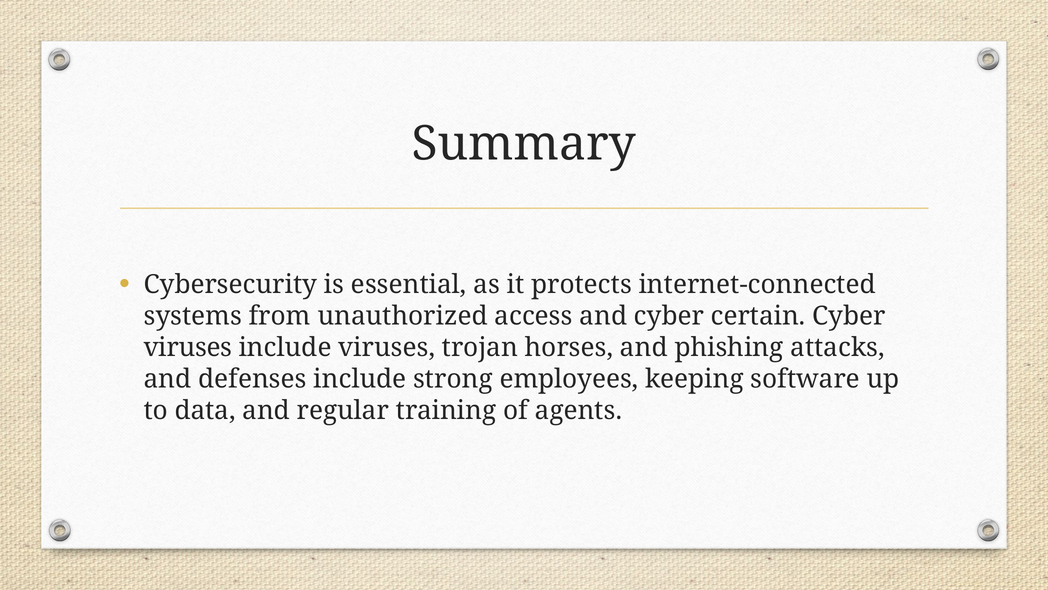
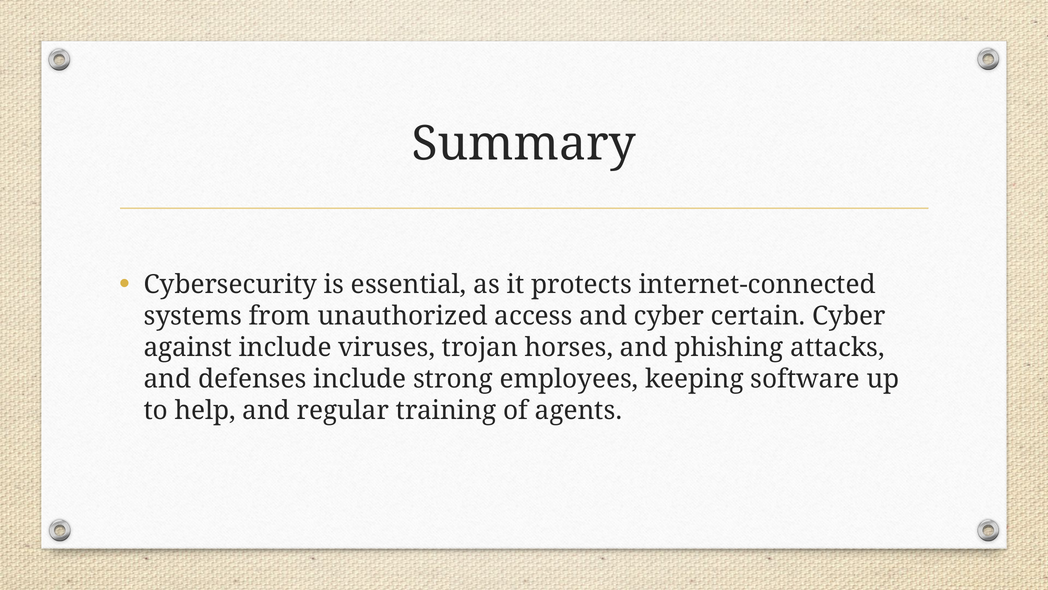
viruses at (188, 347): viruses -> against
data: data -> help
